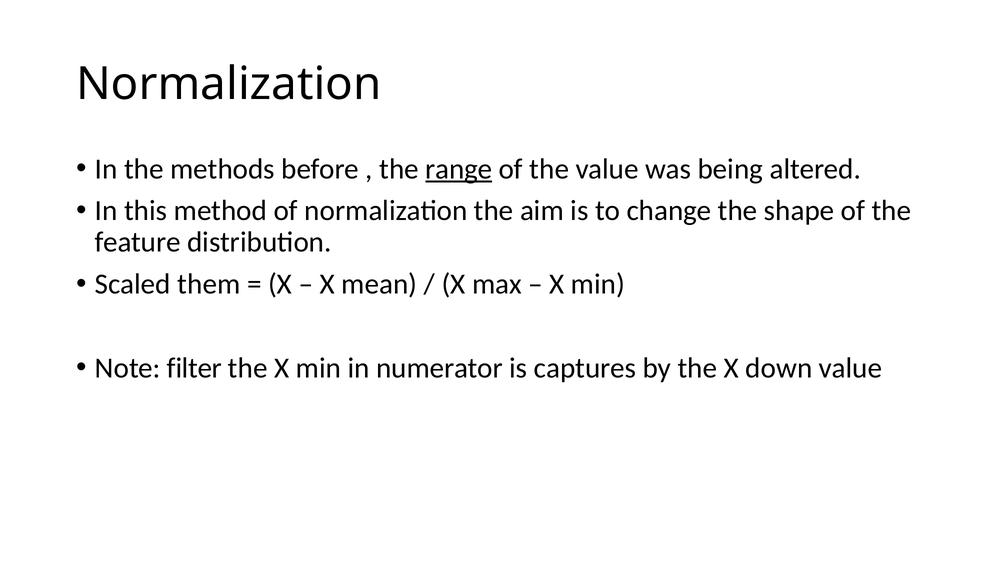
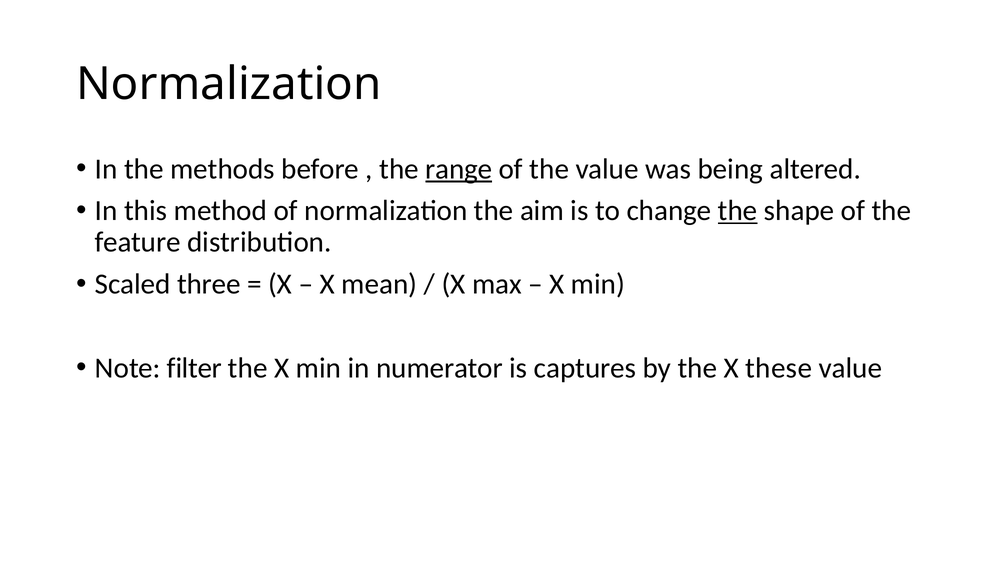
the at (738, 211) underline: none -> present
them: them -> three
down: down -> these
